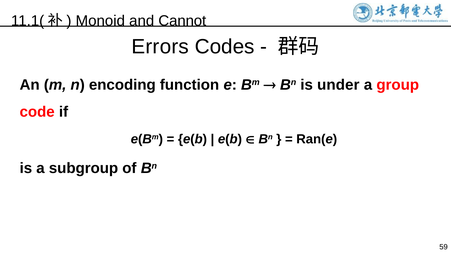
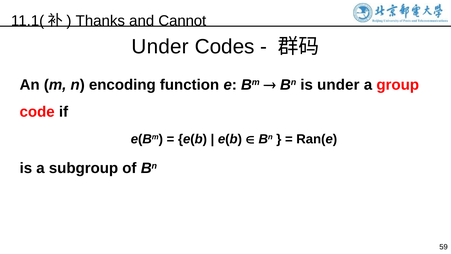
Monoid: Monoid -> Thanks
Errors at (160, 47): Errors -> Under
